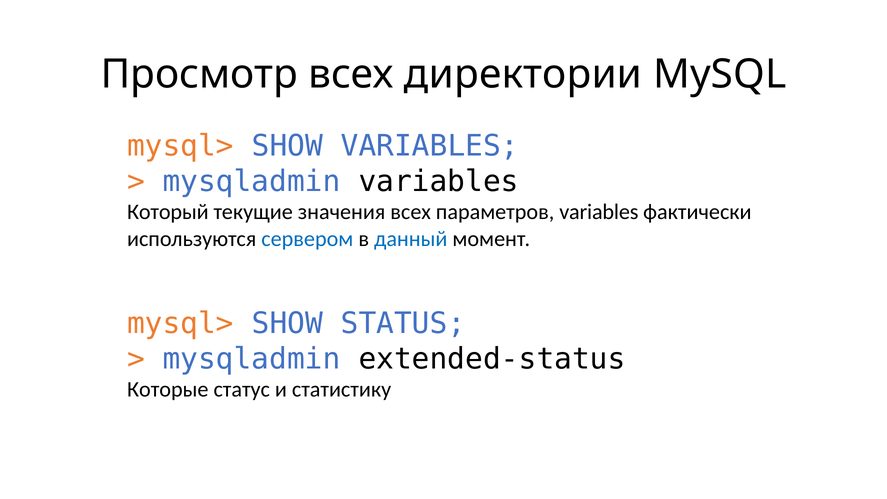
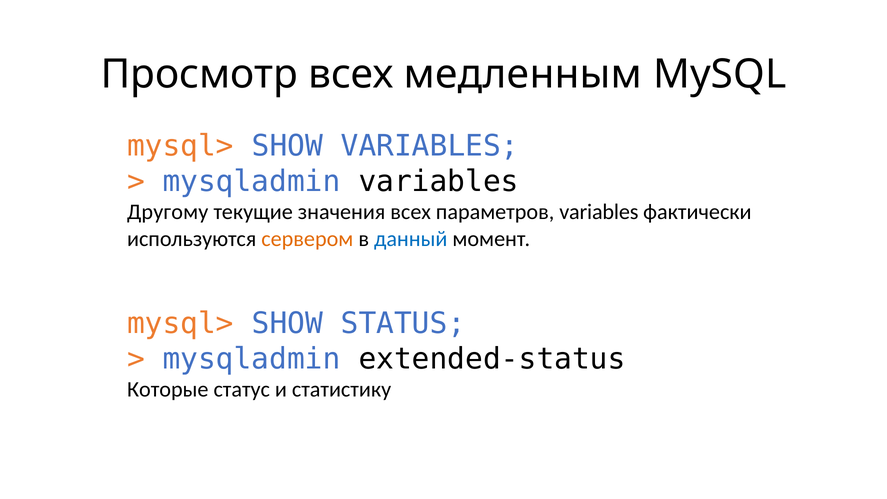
директории: директории -> медленным
Который: Который -> Другому
сервером colour: blue -> orange
